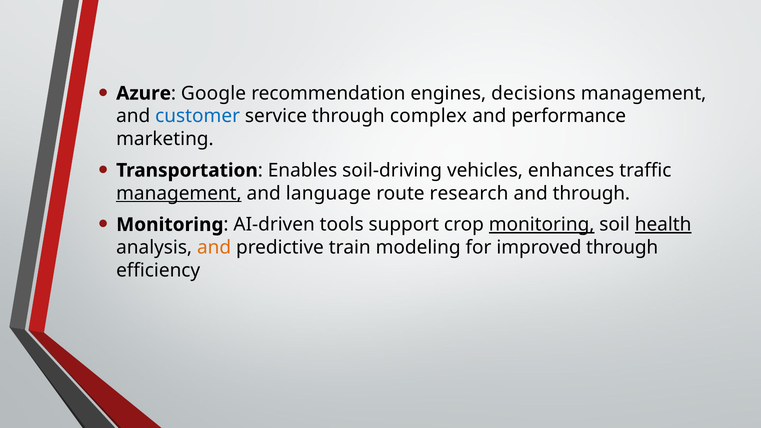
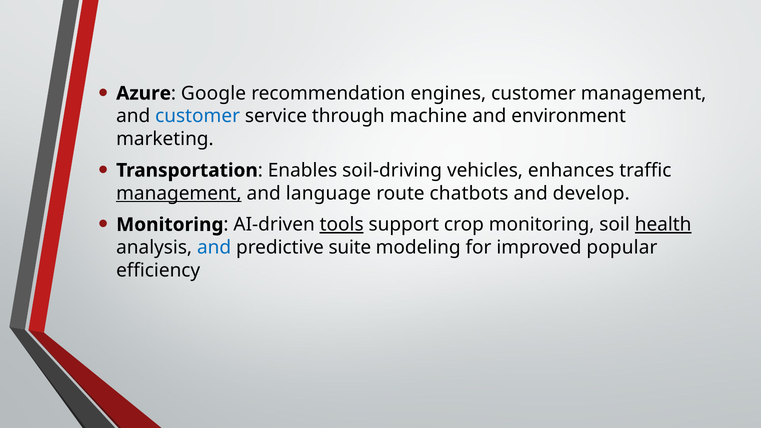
engines decisions: decisions -> customer
complex: complex -> machine
performance: performance -> environment
research: research -> chatbots
and through: through -> develop
tools underline: none -> present
monitoring at (542, 225) underline: present -> none
and at (214, 247) colour: orange -> blue
train: train -> suite
improved through: through -> popular
